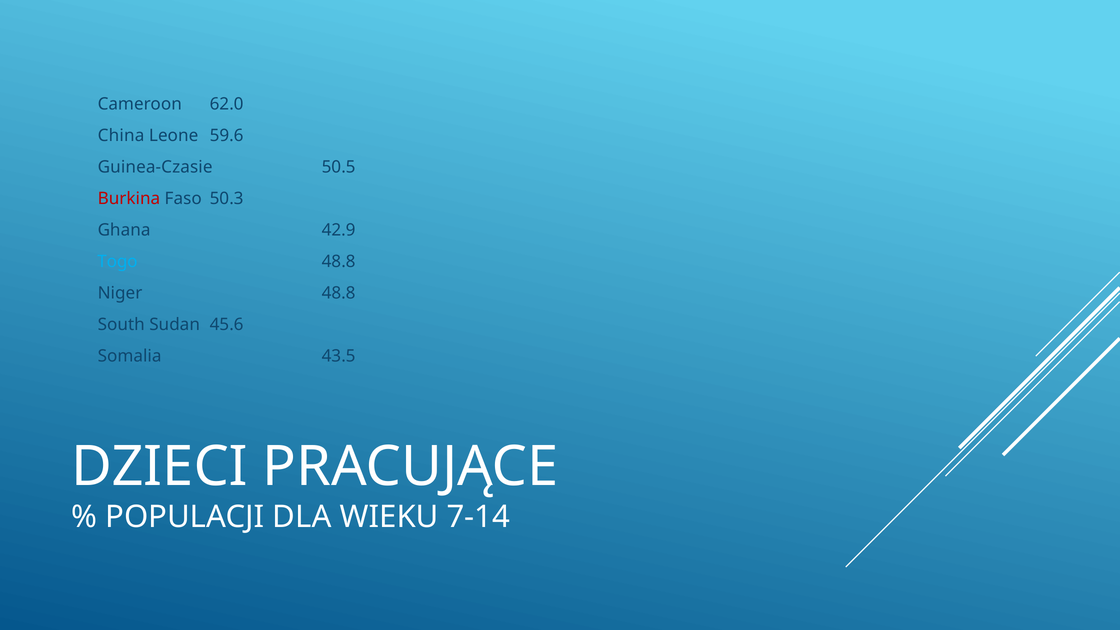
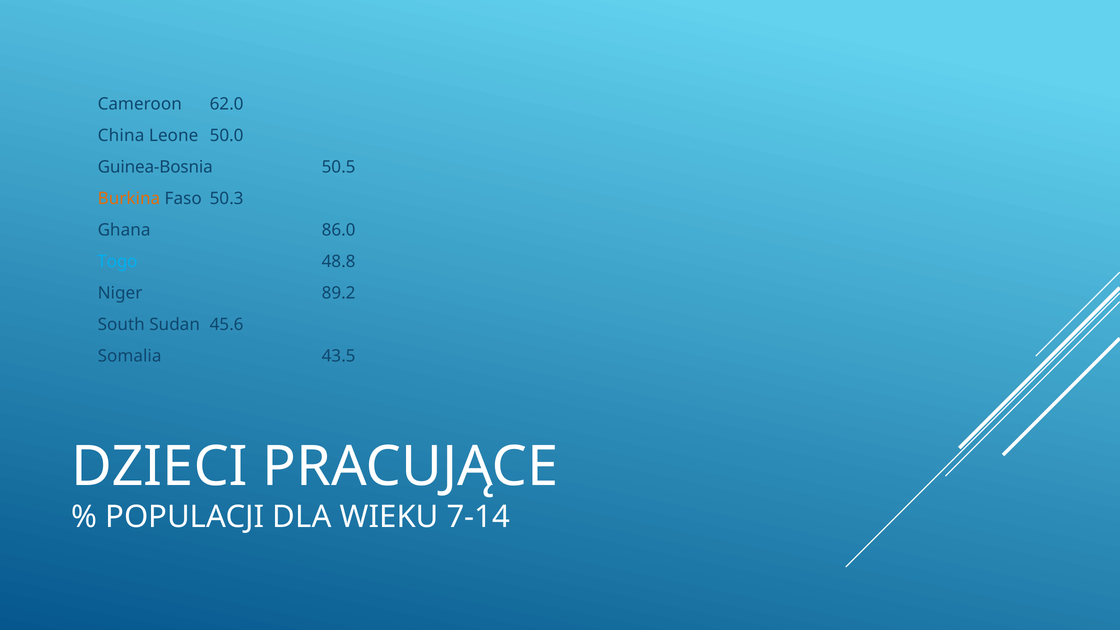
59.6: 59.6 -> 50.0
Guinea-Czasie: Guinea-Czasie -> Guinea-Bosnia
Burkina colour: red -> orange
42.9: 42.9 -> 86.0
Niger 48.8: 48.8 -> 89.2
